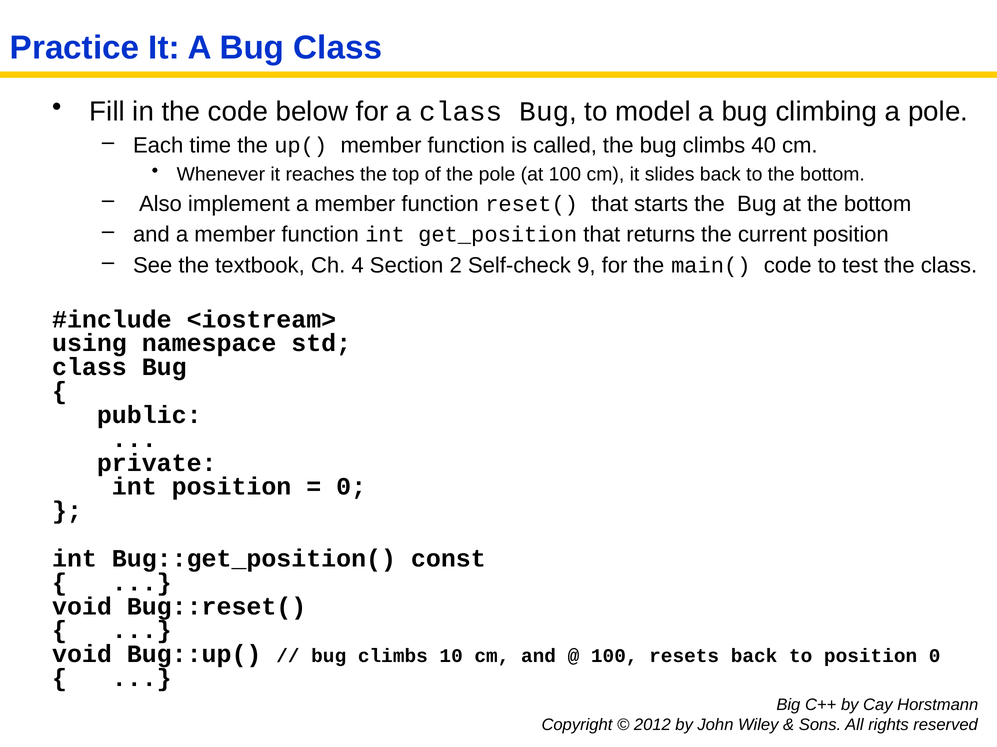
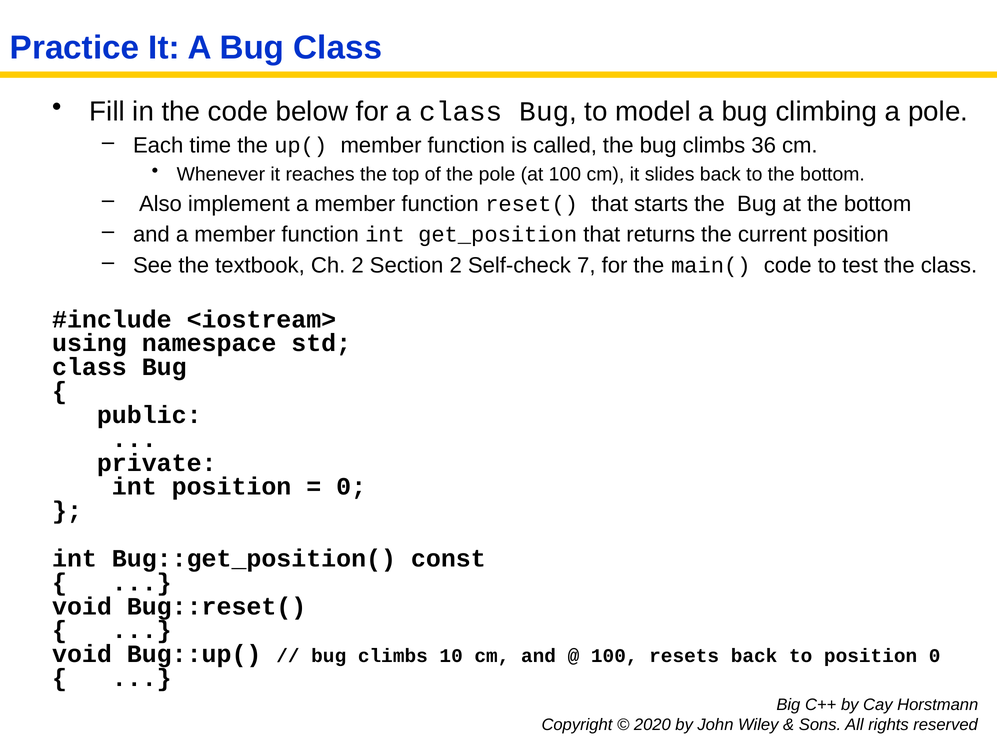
40: 40 -> 36
Ch 4: 4 -> 2
9: 9 -> 7
2012: 2012 -> 2020
